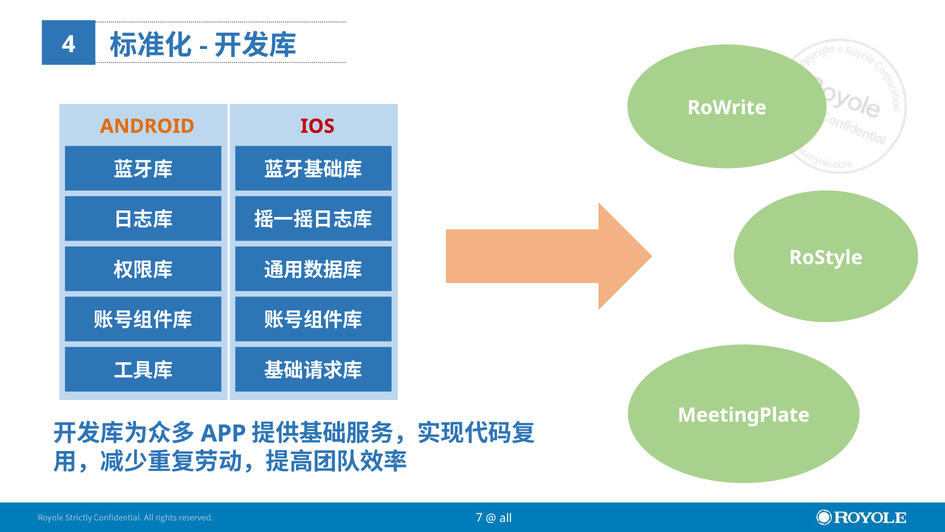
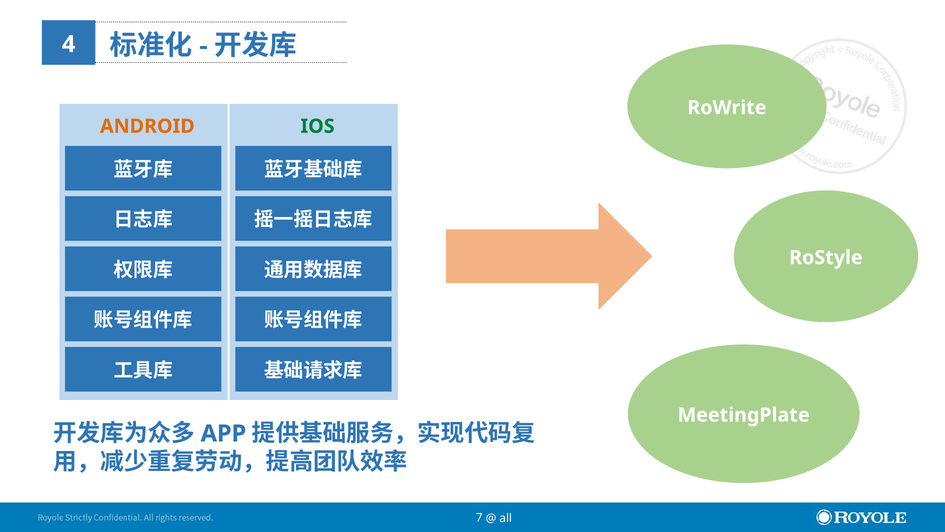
IOS colour: red -> green
